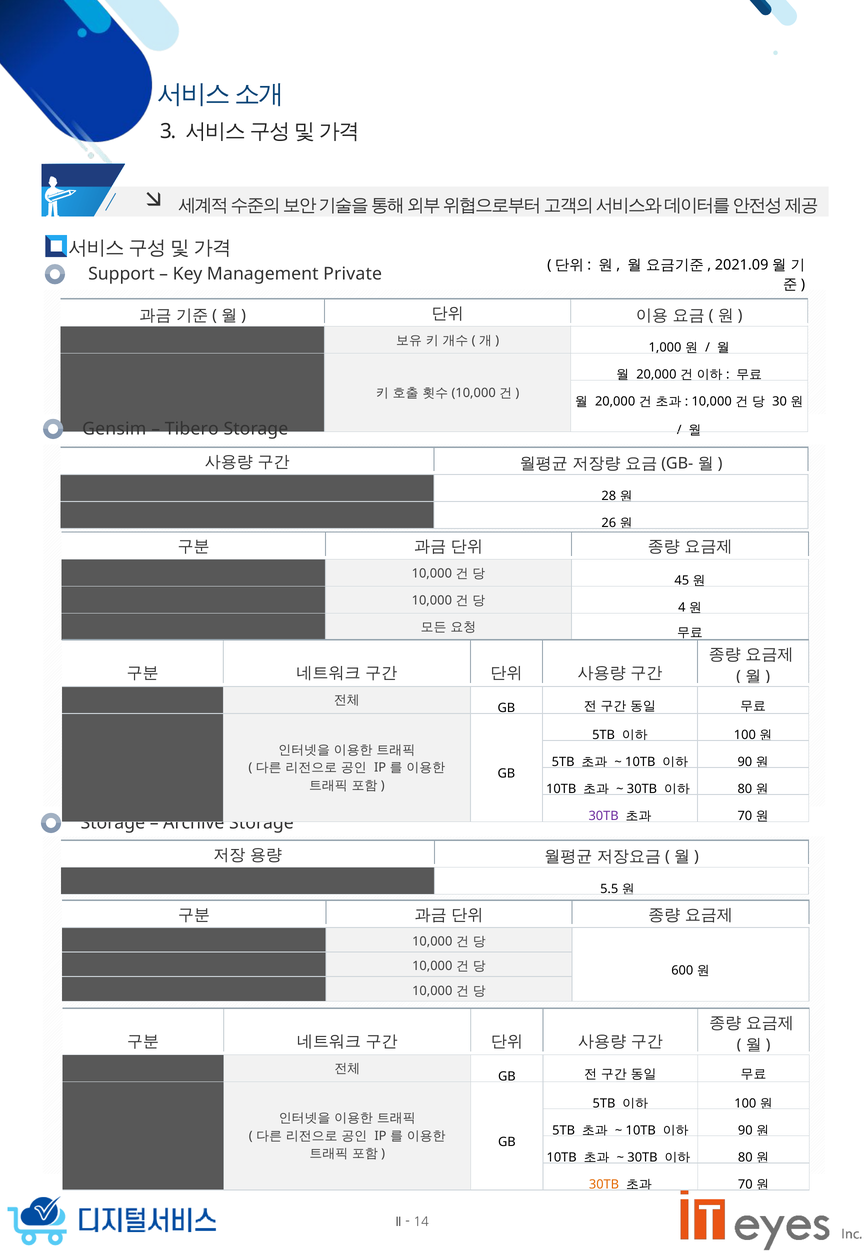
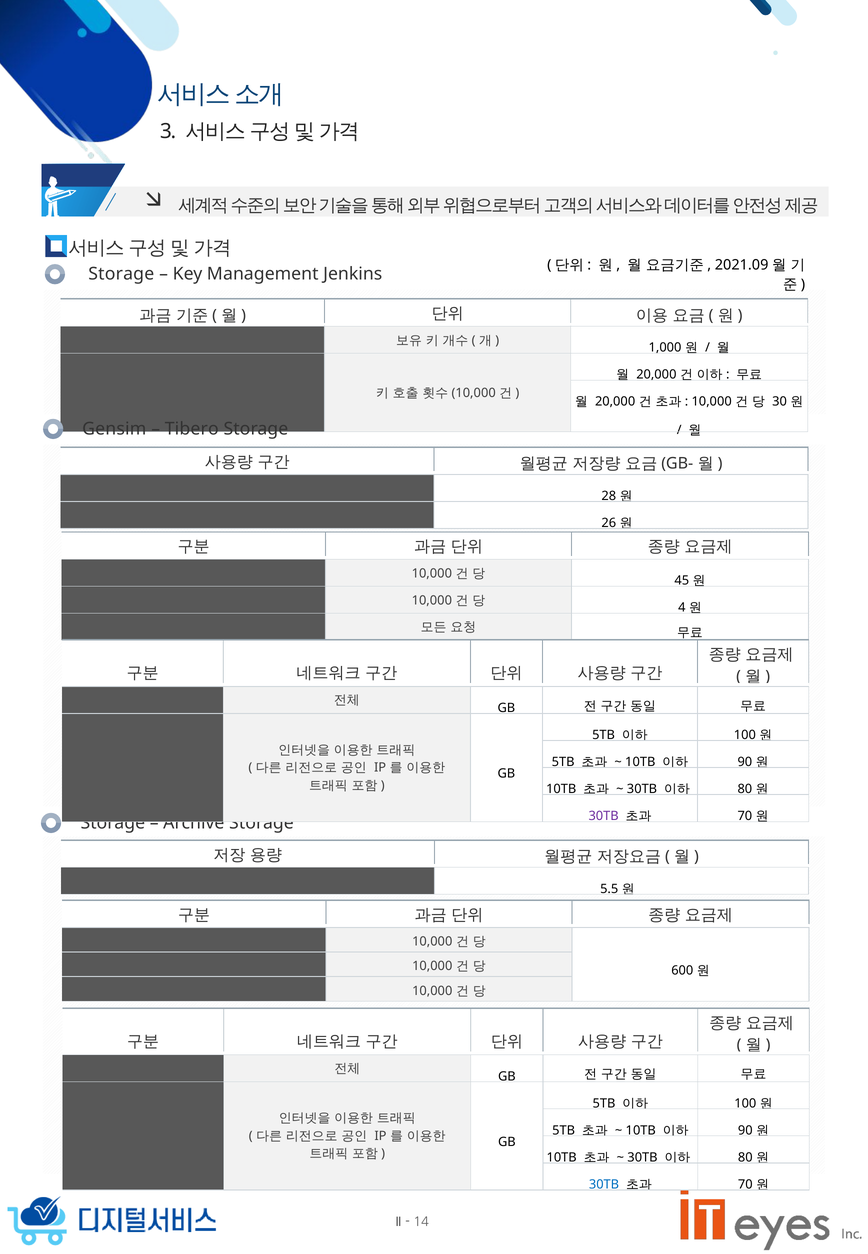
Support at (121, 274): Support -> Storage
Private: Private -> Jenkins
30TB at (604, 1184) colour: orange -> blue
